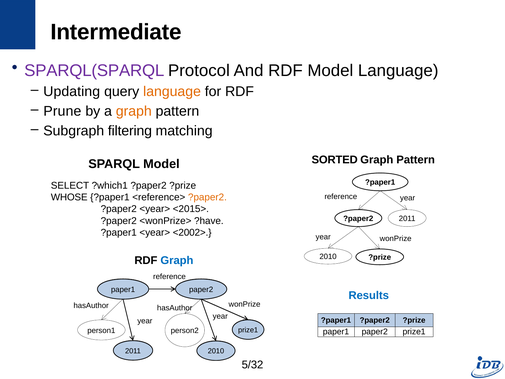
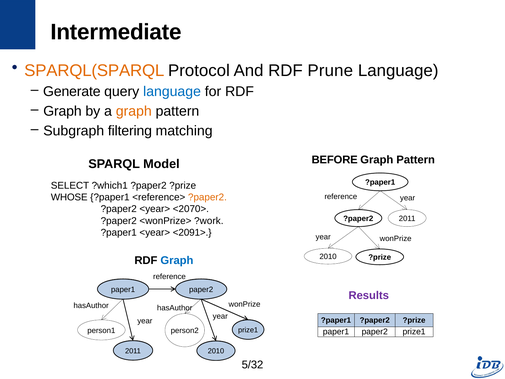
SPARQL(SPARQL colour: purple -> orange
RDF Model: Model -> Prune
Updating: Updating -> Generate
language at (172, 92) colour: orange -> blue
Prune at (62, 111): Prune -> Graph
SORTED: SORTED -> BEFORE
<2015>: <2015> -> <2070>
?have: ?have -> ?work
<2002>: <2002> -> <2091>
Results colour: blue -> purple
